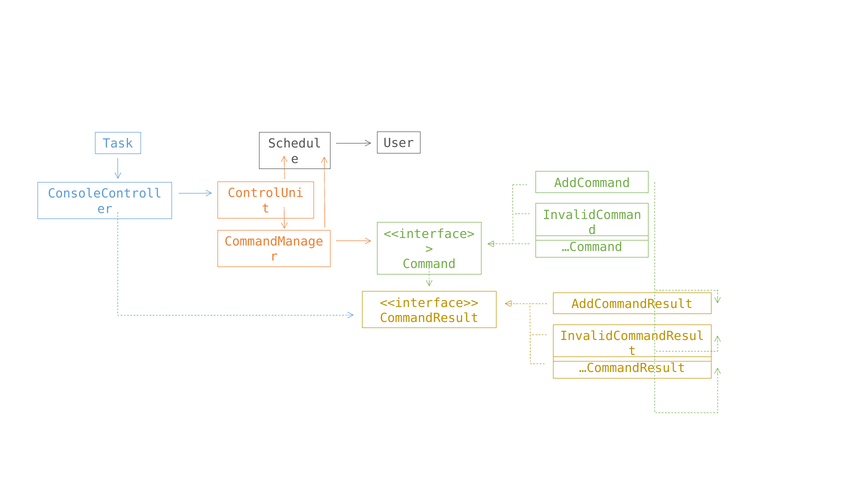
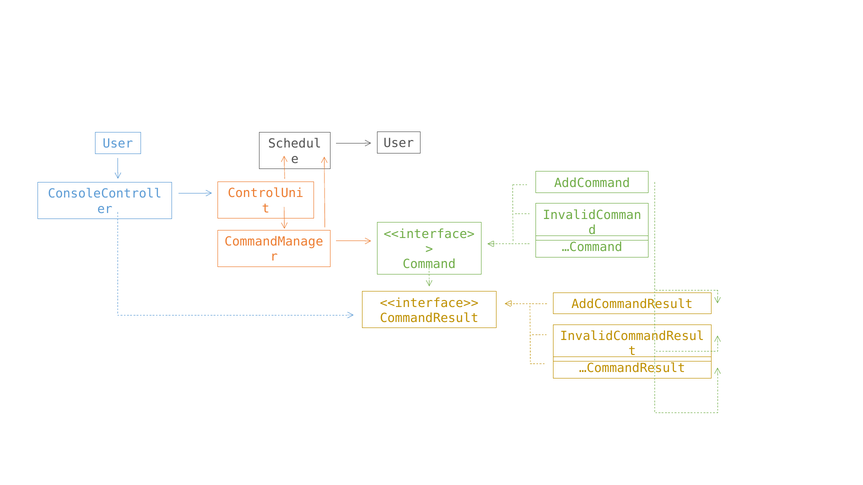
Task at (118, 144): Task -> User
